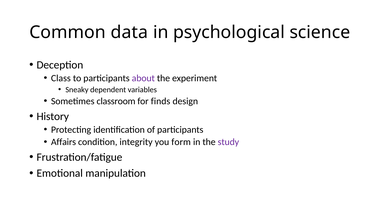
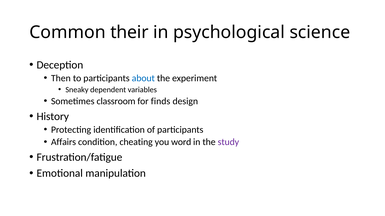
data: data -> their
Class: Class -> Then
about colour: purple -> blue
integrity: integrity -> cheating
form: form -> word
